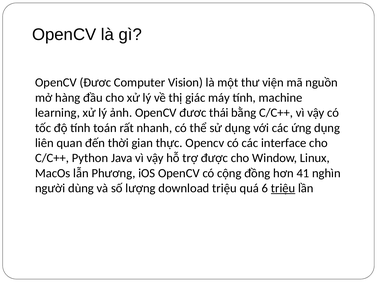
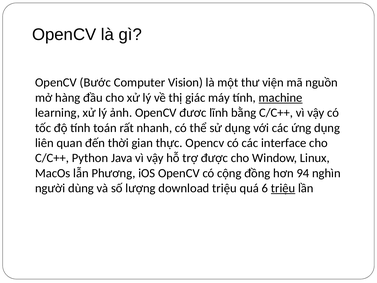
Đươc at (95, 83): Đươc -> Bước
machine underline: none -> present
thái: thái -> lĩnh
41: 41 -> 94
